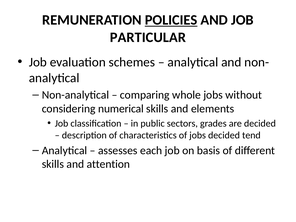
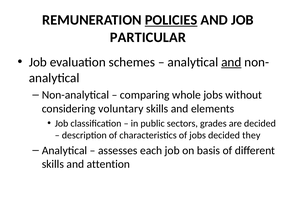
and at (231, 62) underline: none -> present
numerical: numerical -> voluntary
tend: tend -> they
